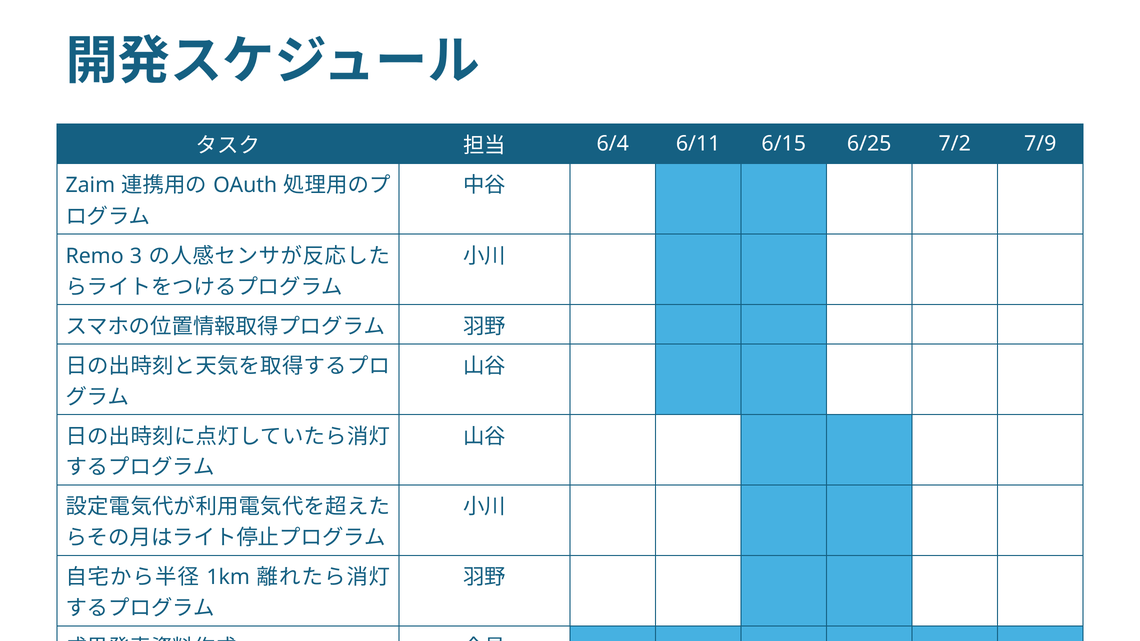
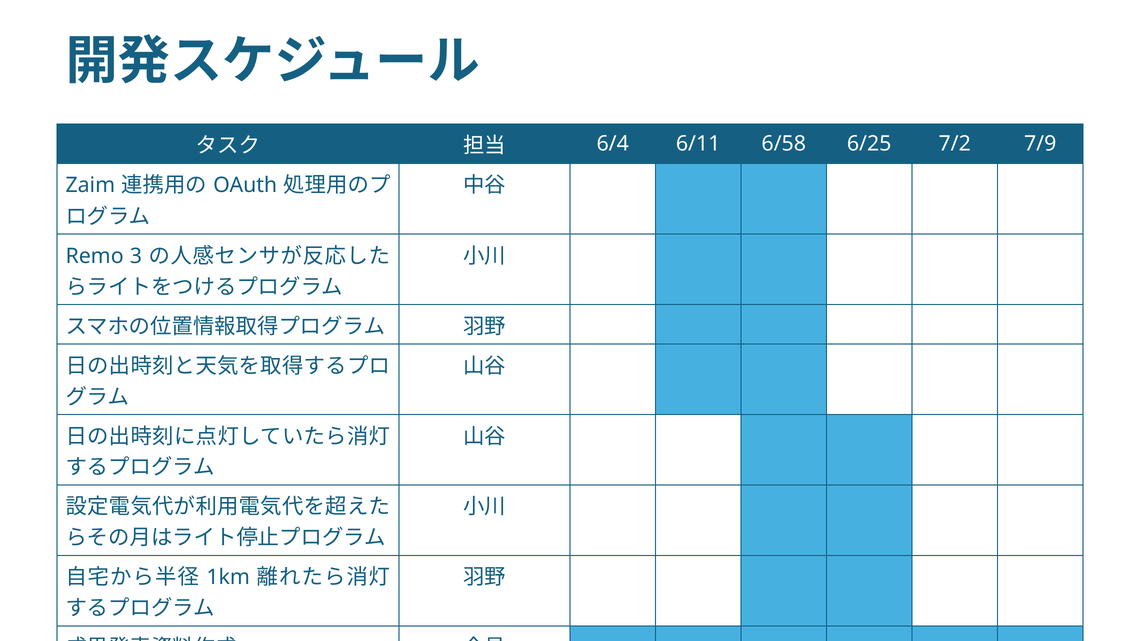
6/15: 6/15 -> 6/58
